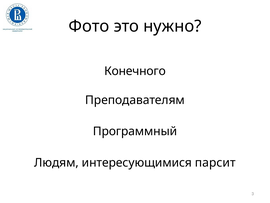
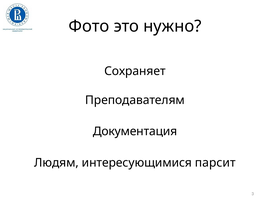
Конечного: Конечного -> Сохраняет
Программный: Программный -> Документация
